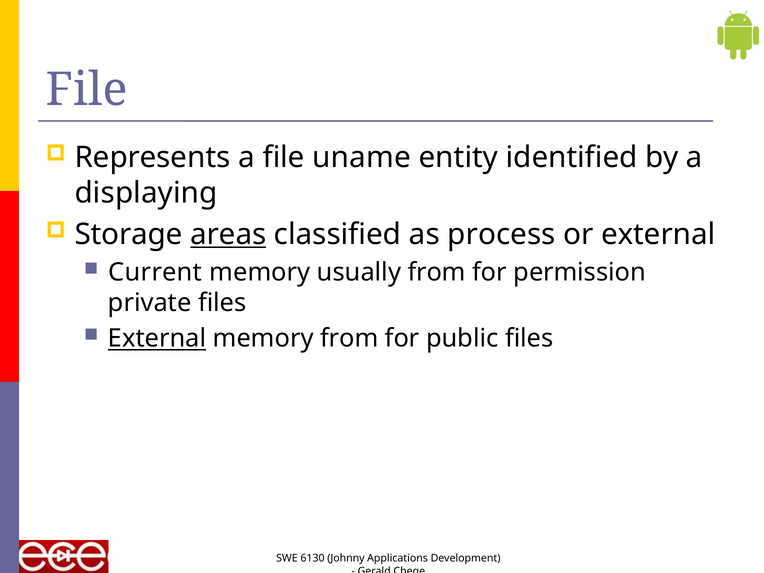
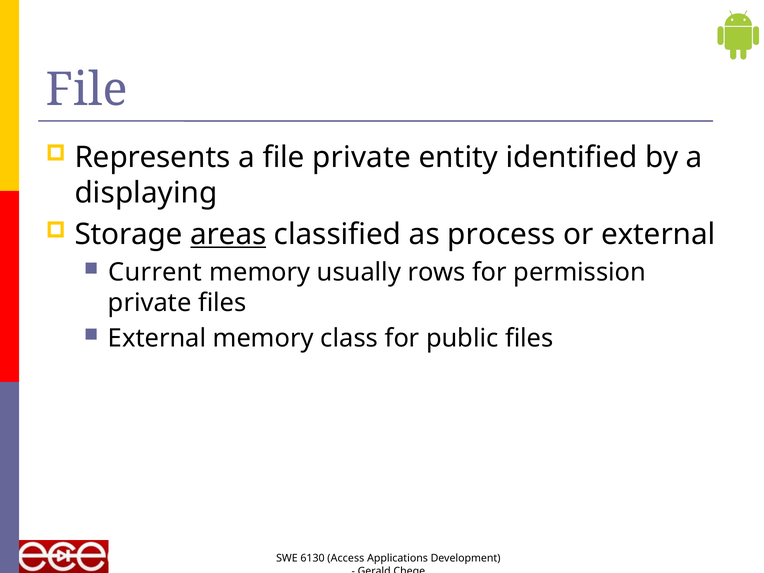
file uname: uname -> private
usually from: from -> rows
External at (157, 339) underline: present -> none
memory from: from -> class
Johnny: Johnny -> Access
